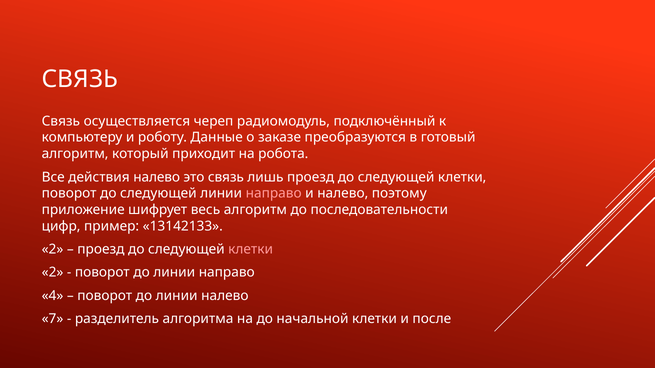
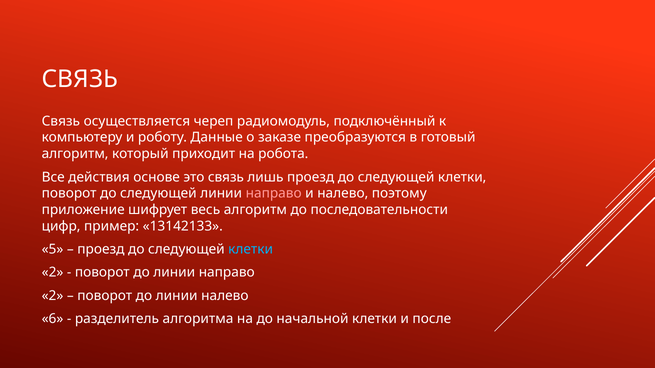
действия налево: налево -> основе
2 at (53, 250): 2 -> 5
клетки at (251, 250) colour: pink -> light blue
4 at (53, 296): 4 -> 2
7: 7 -> 6
